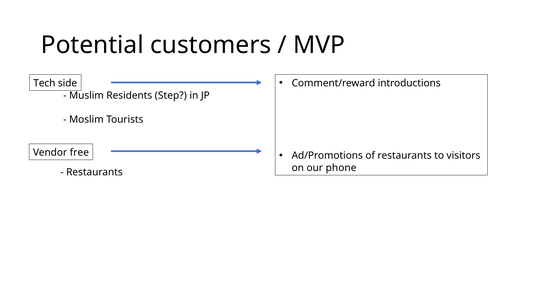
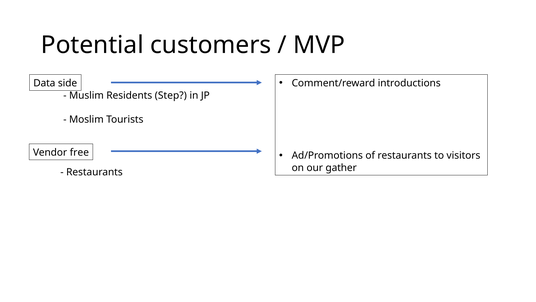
Tech: Tech -> Data
phone: phone -> gather
